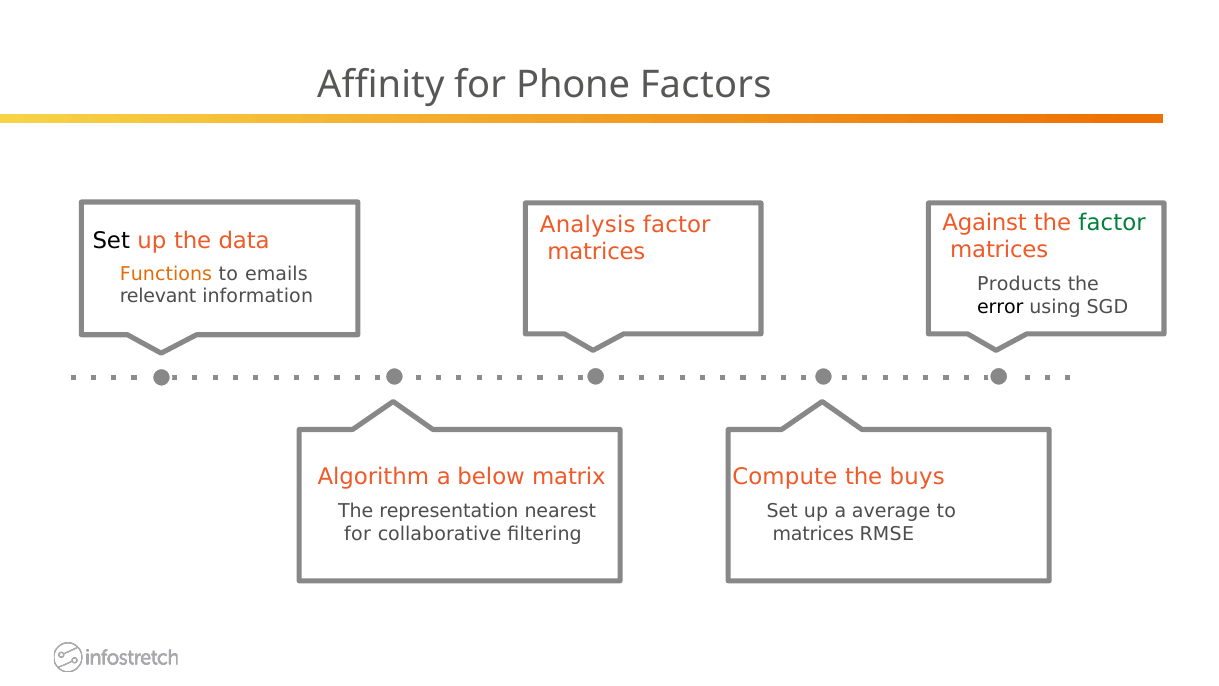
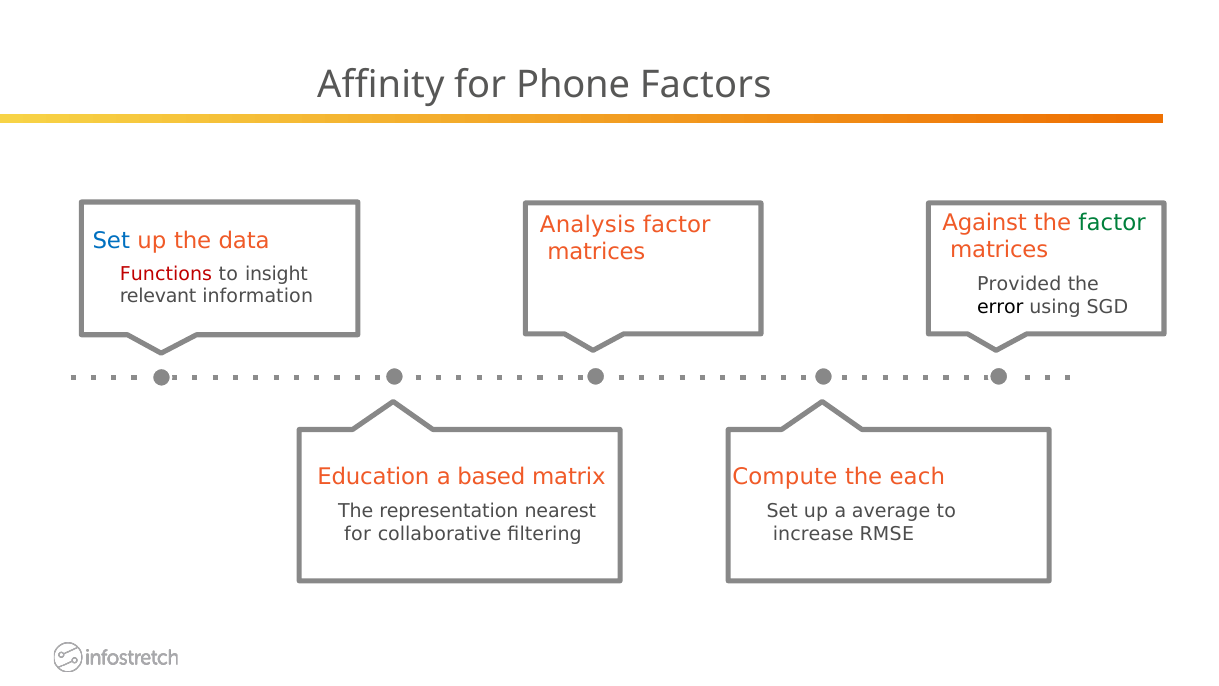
Set at (111, 241) colour: black -> blue
Functions colour: orange -> red
emails: emails -> insight
Products: Products -> Provided
Algorithm: Algorithm -> Education
below: below -> based
buys: buys -> each
matrices at (813, 534): matrices -> increase
